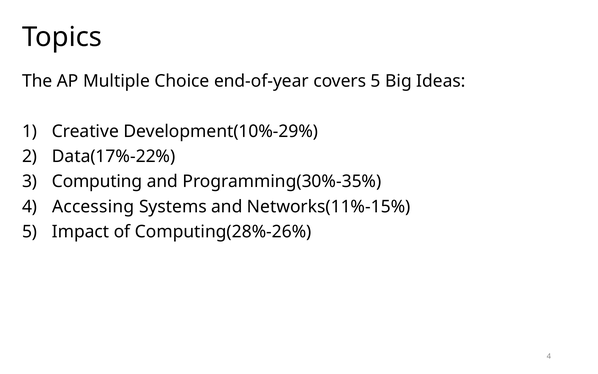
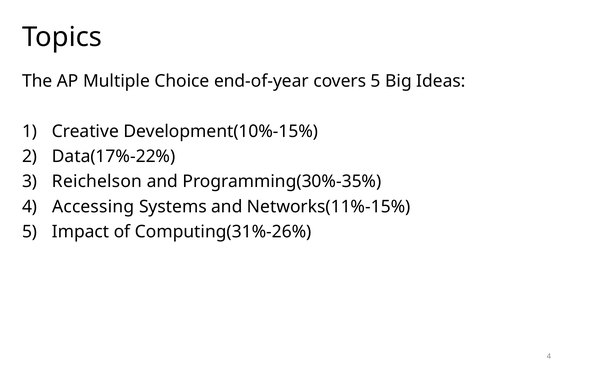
Development(10%-29%: Development(10%-29% -> Development(10%-15%
Computing: Computing -> Reichelson
Computing(28%-26%: Computing(28%-26% -> Computing(31%-26%
